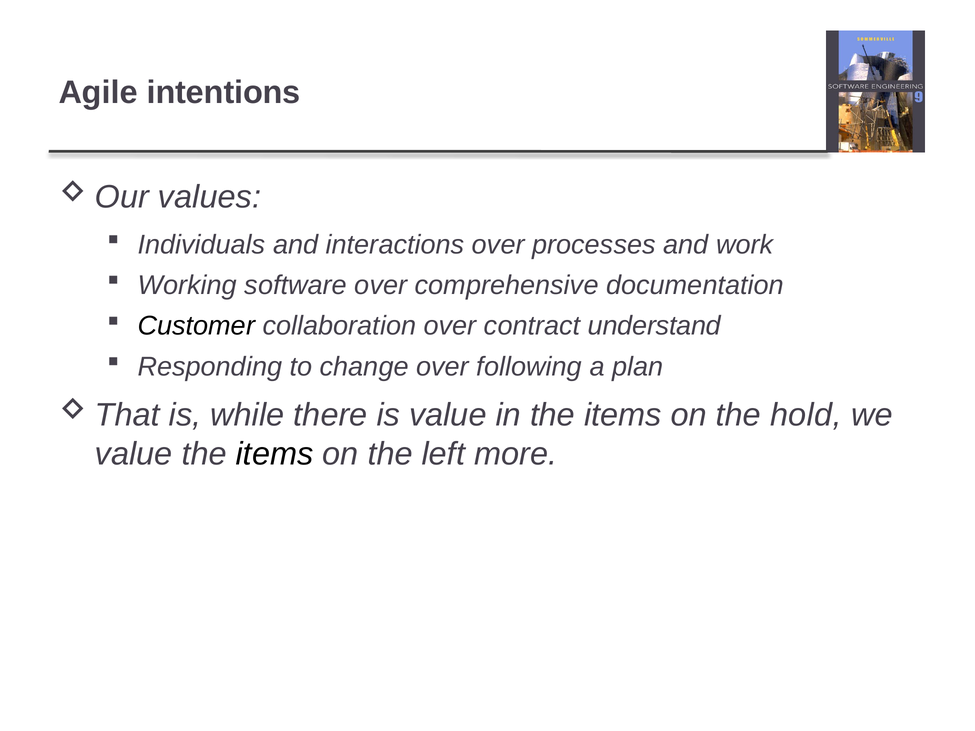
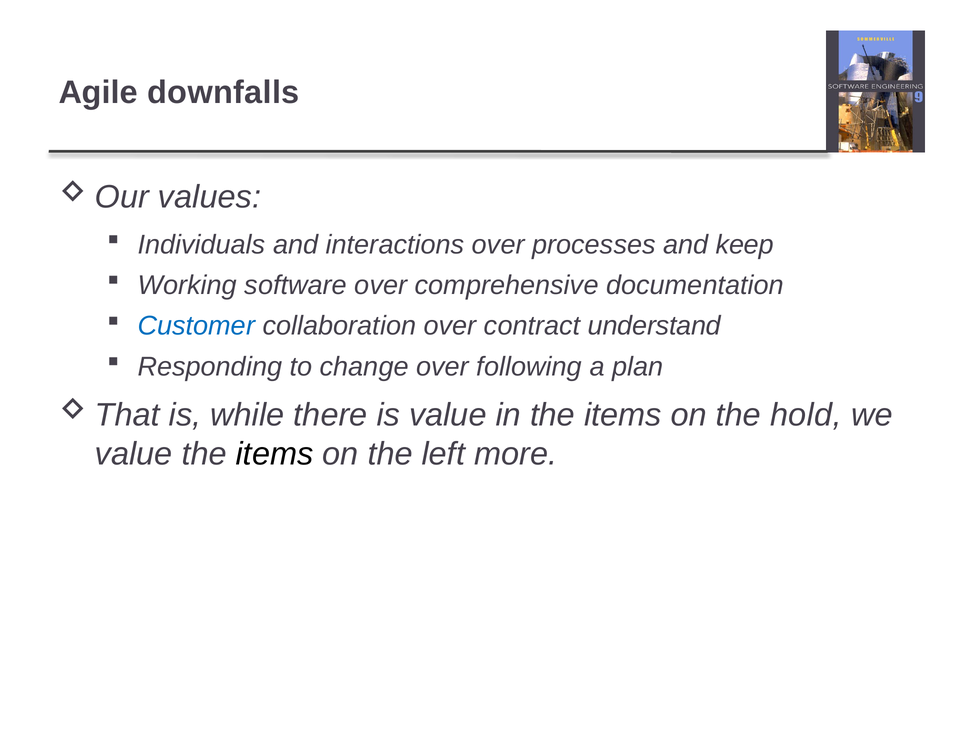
intentions: intentions -> downfalls
work: work -> keep
Customer colour: black -> blue
